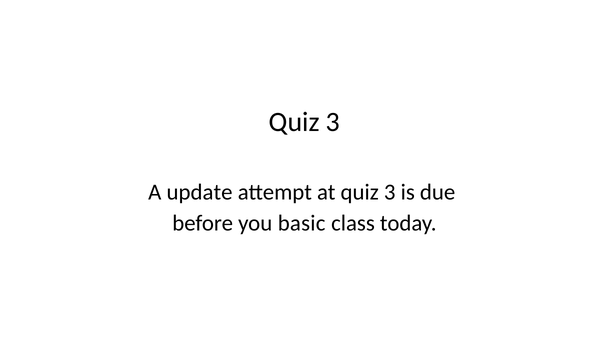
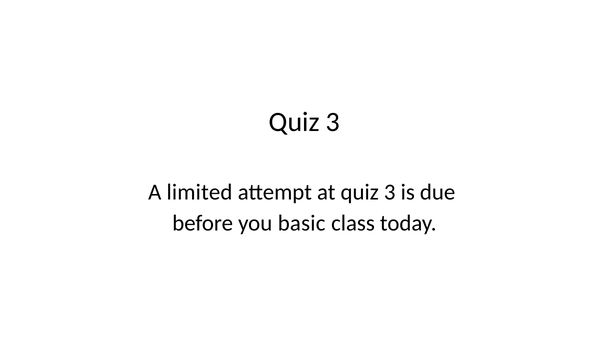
update: update -> limited
